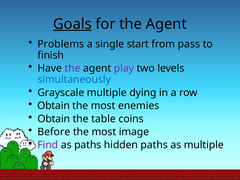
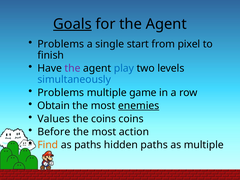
pass: pass -> pixel
play colour: purple -> blue
Grayscale at (61, 93): Grayscale -> Problems
dying: dying -> game
enemies underline: none -> present
Obtain at (54, 119): Obtain -> Values
the table: table -> coins
image: image -> action
Find colour: purple -> orange
